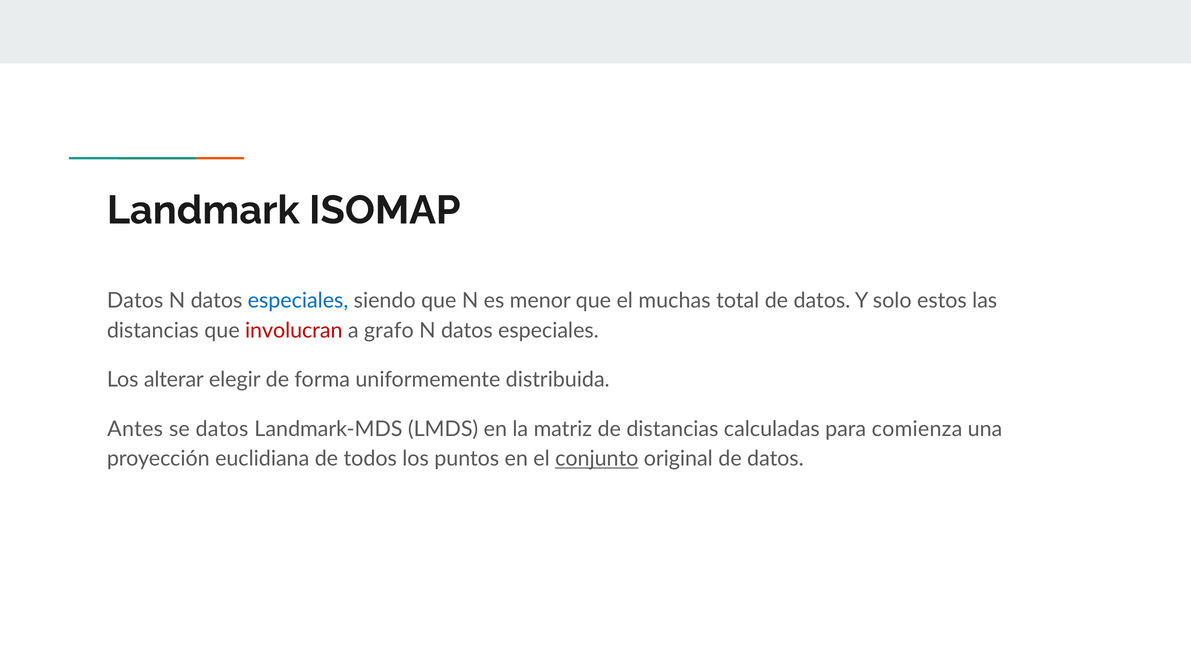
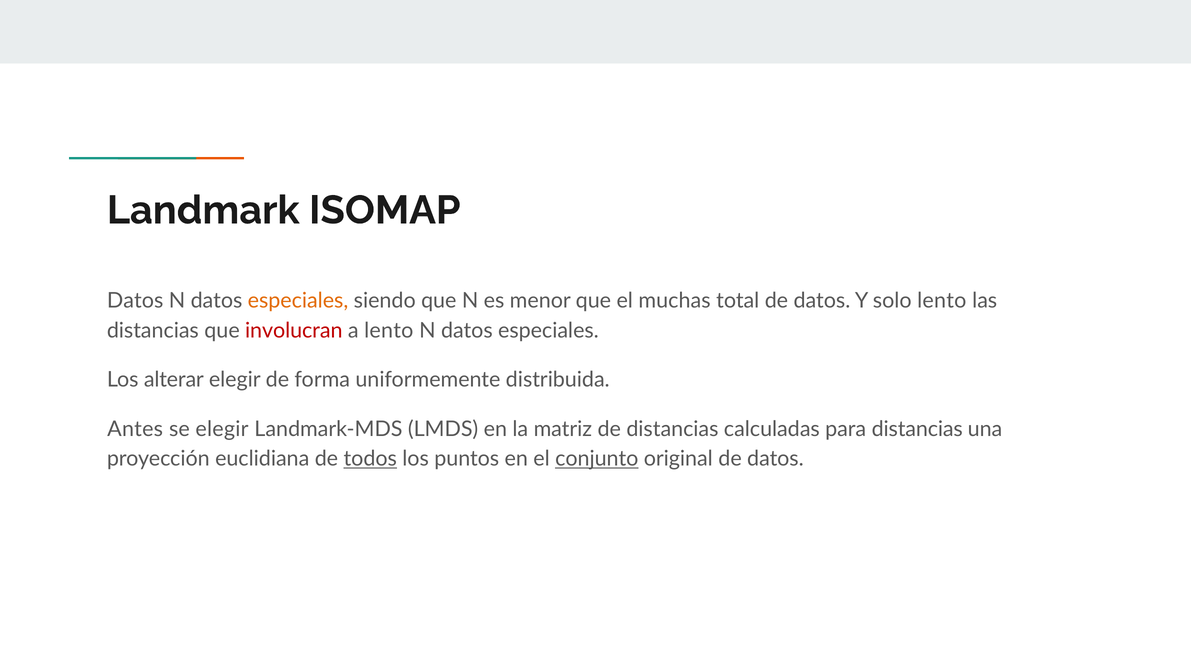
especiales at (298, 301) colour: blue -> orange
solo estos: estos -> lento
a grafo: grafo -> lento
se datos: datos -> elegir
para comienza: comienza -> distancias
todos underline: none -> present
